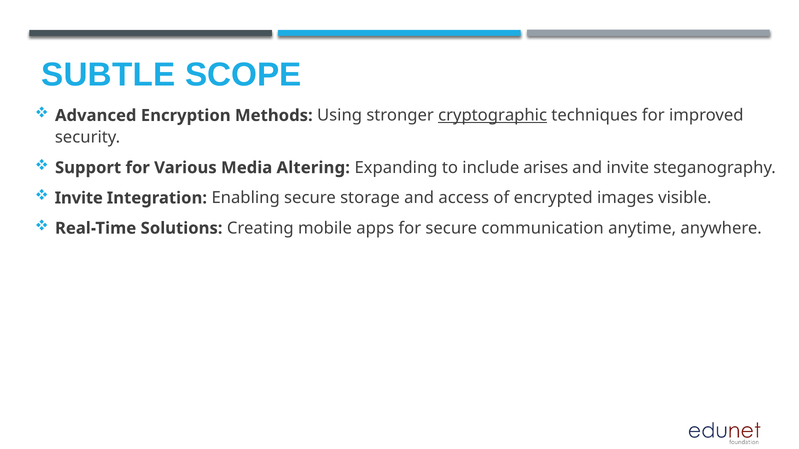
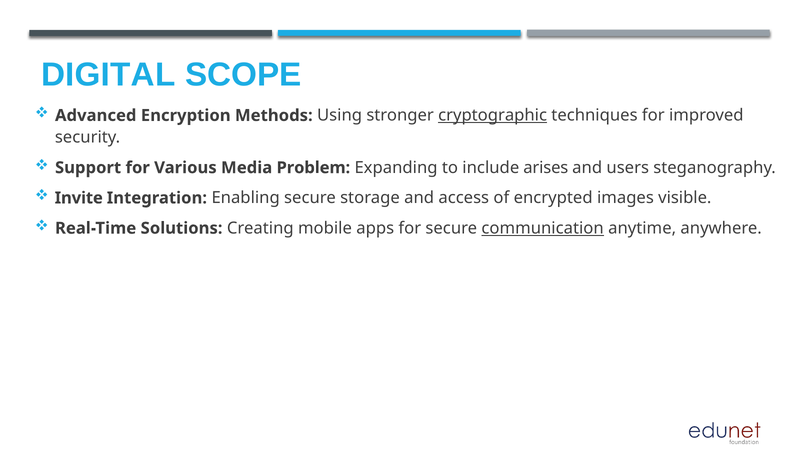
SUBTLE: SUBTLE -> DIGITAL
Altering: Altering -> Problem
and invite: invite -> users
communication underline: none -> present
